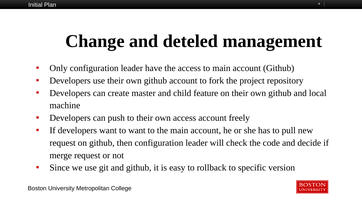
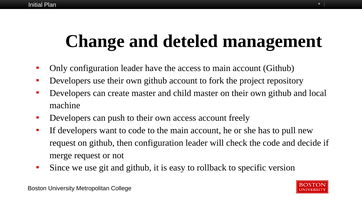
child feature: feature -> master
to want: want -> code
